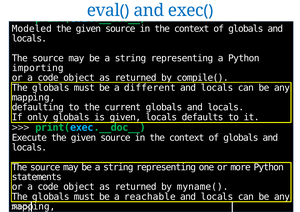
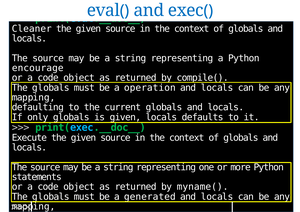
Modeled: Modeled -> Cleaner
importing: importing -> encourage
different: different -> operation
reachable: reachable -> generated
